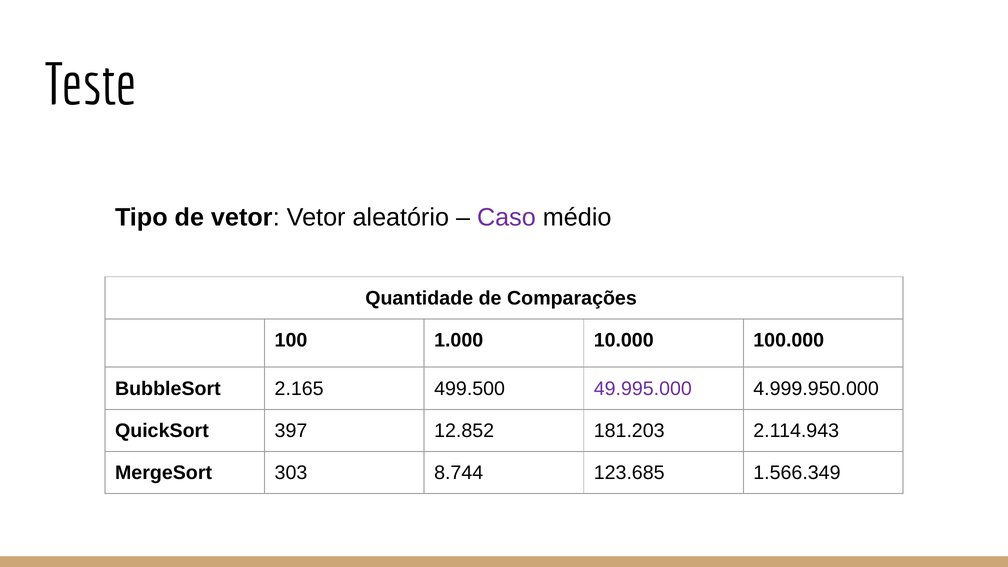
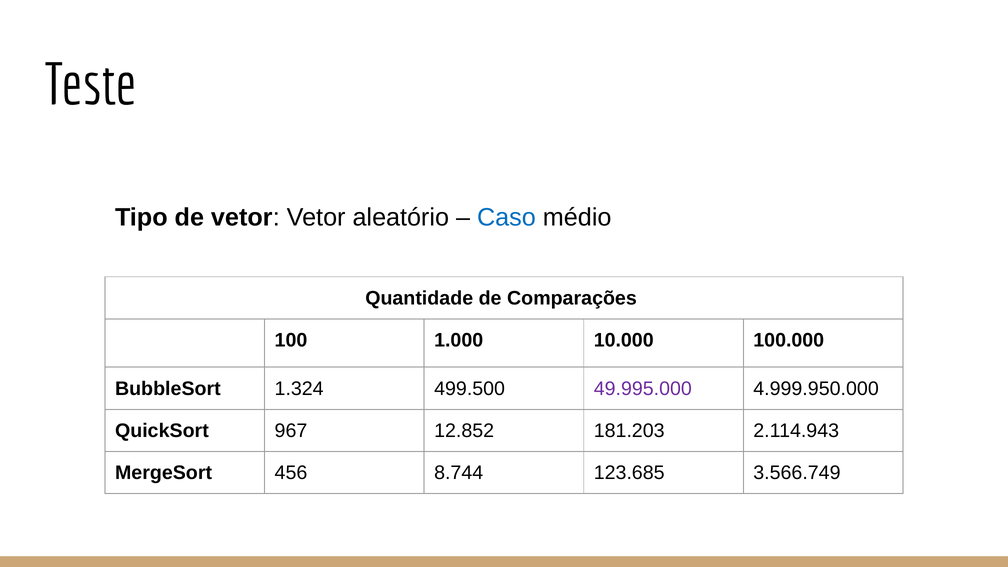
Caso colour: purple -> blue
2.165: 2.165 -> 1.324
397: 397 -> 967
303: 303 -> 456
1.566.349: 1.566.349 -> 3.566.749
